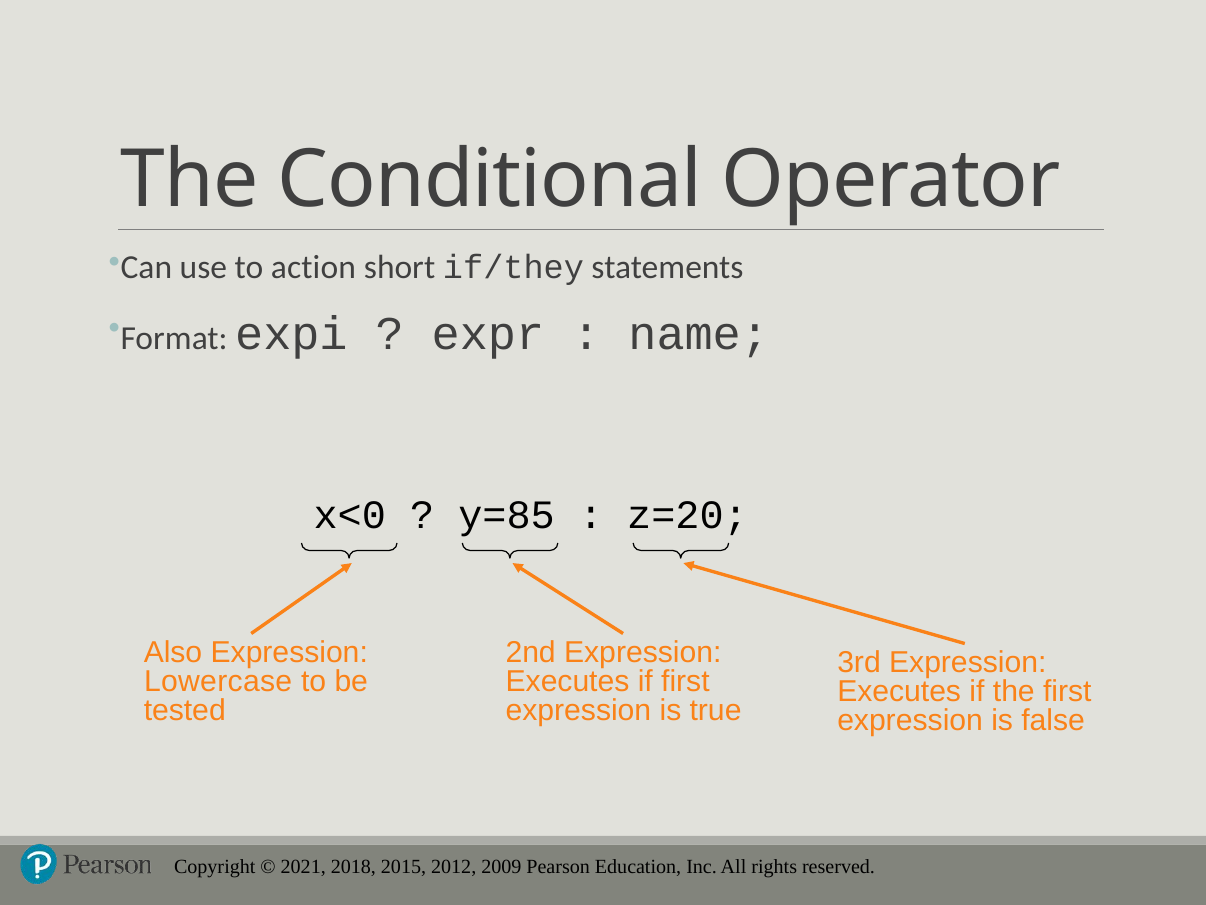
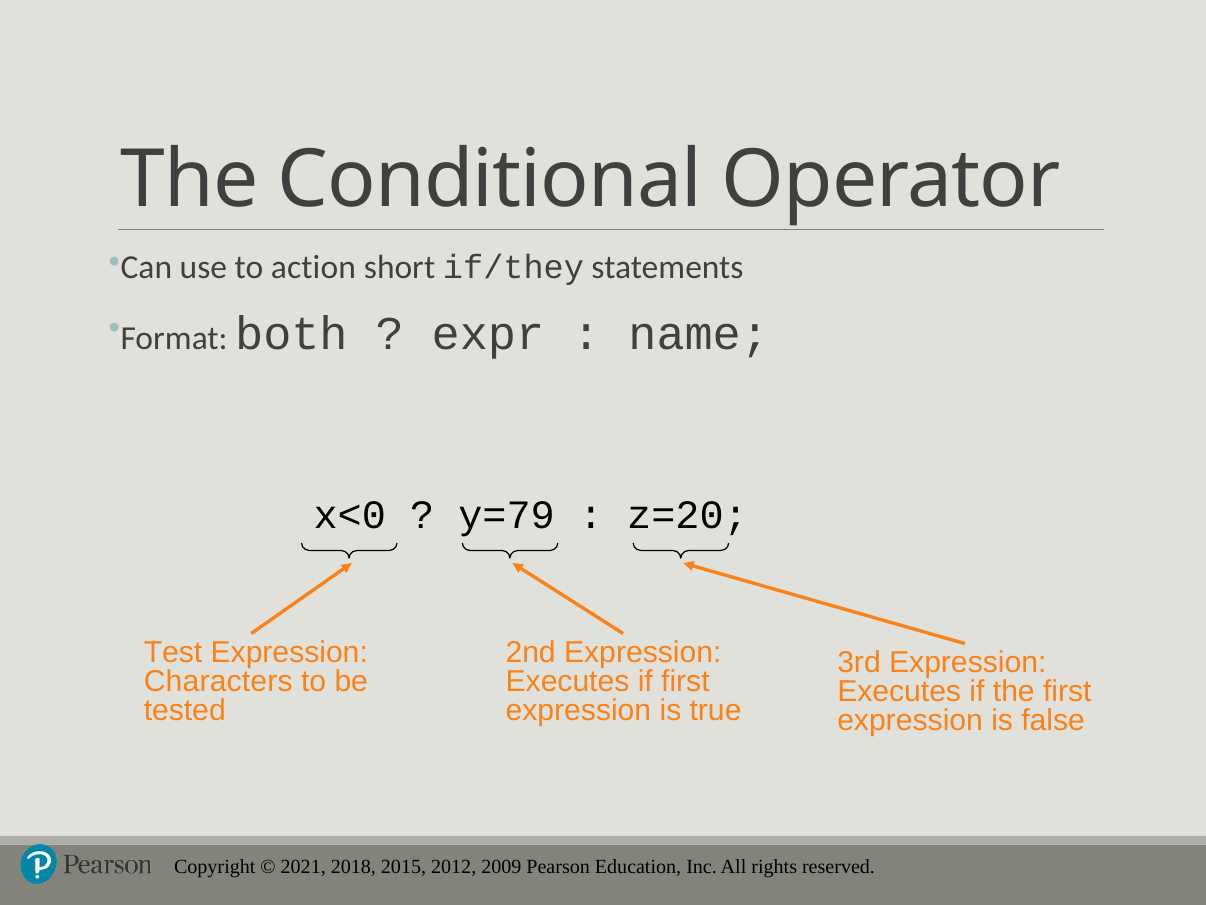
expi: expi -> both
y=85: y=85 -> y=79
Also: Also -> Test
Lowercase: Lowercase -> Characters
